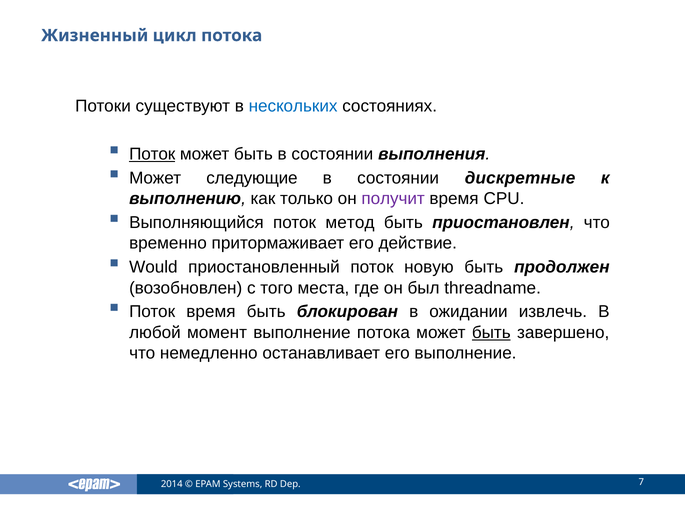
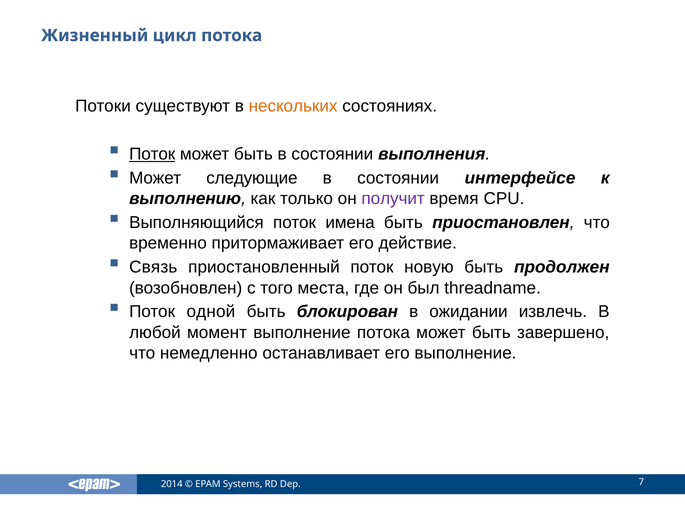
нескольких colour: blue -> orange
дискретные: дискретные -> интерфейсе
метод: метод -> имена
Would: Would -> Связь
Поток время: время -> одной
быть at (491, 332) underline: present -> none
